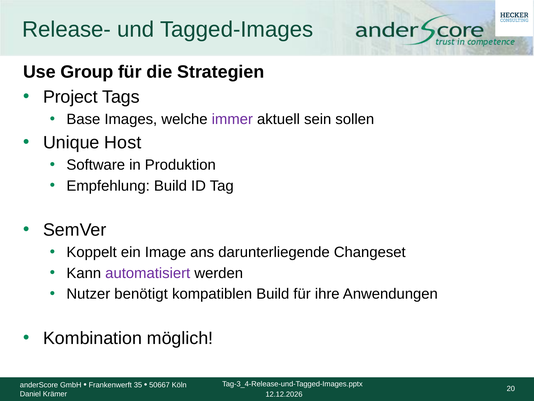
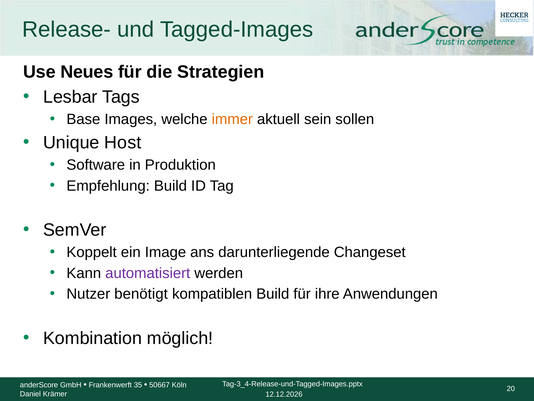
Group: Group -> Neues
Project: Project -> Lesbar
immer colour: purple -> orange
